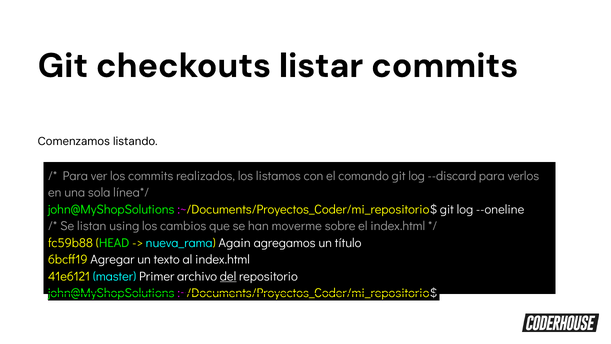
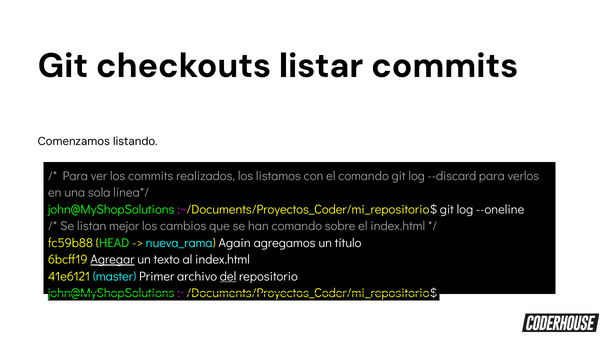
using: using -> mejor
han moverme: moverme -> comando
Agregar underline: none -> present
